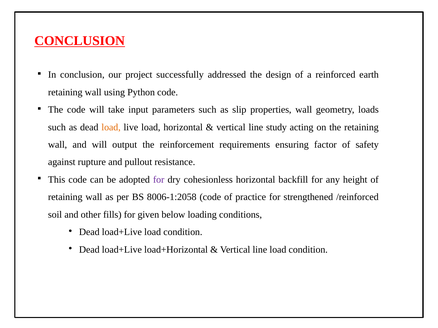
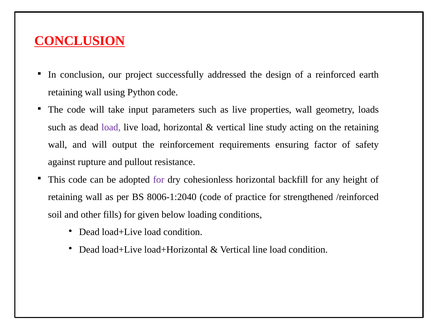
as slip: slip -> live
load at (111, 127) colour: orange -> purple
8006-1:2058: 8006-1:2058 -> 8006-1:2040
